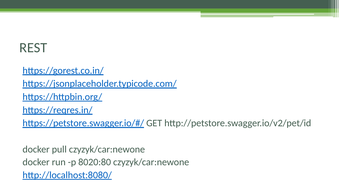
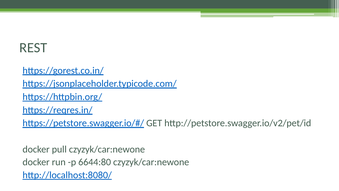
8020:80: 8020:80 -> 6644:80
